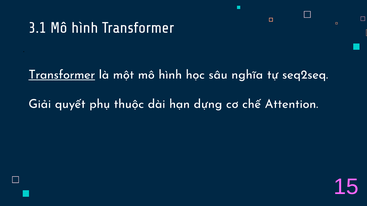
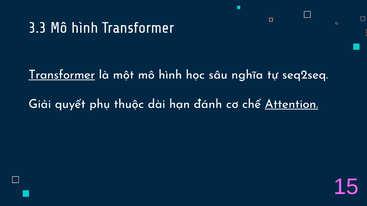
3.1: 3.1 -> 3.3
dựng: dựng -> đánh
Attention underline: none -> present
